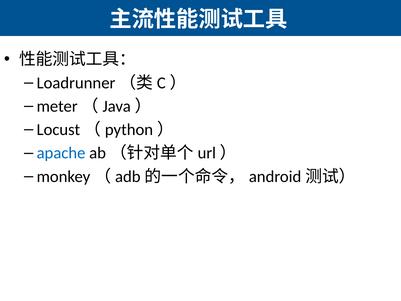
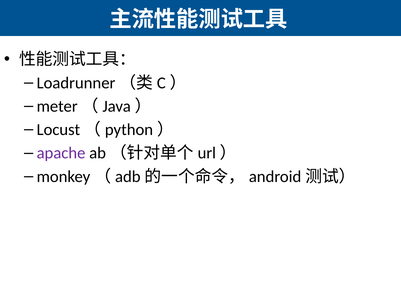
apache colour: blue -> purple
